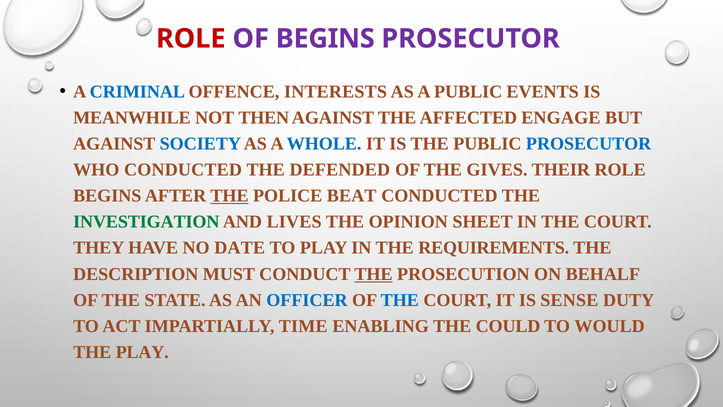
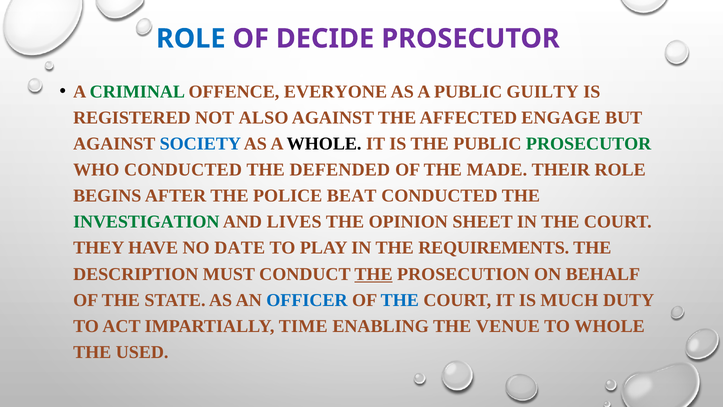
ROLE at (191, 39) colour: red -> blue
OF BEGINS: BEGINS -> DECIDE
CRIMINAL colour: blue -> green
INTERESTS: INTERESTS -> EVERYONE
EVENTS: EVENTS -> GUILTY
MEANWHILE: MEANWHILE -> REGISTERED
THEN: THEN -> ALSO
WHOLE at (324, 144) colour: blue -> black
PROSECUTOR at (589, 144) colour: blue -> green
GIVES: GIVES -> MADE
THE at (229, 196) underline: present -> none
SENSE: SENSE -> MUCH
COULD: COULD -> VENUE
TO WOULD: WOULD -> WHOLE
THE PLAY: PLAY -> USED
